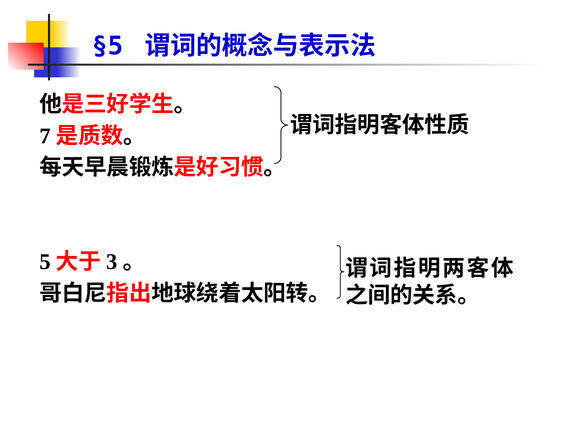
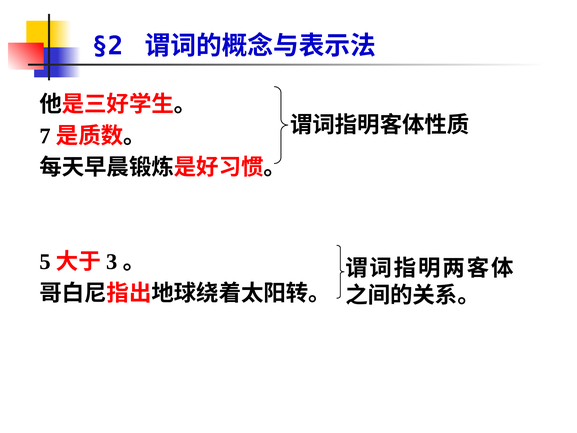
§5: §5 -> §2
